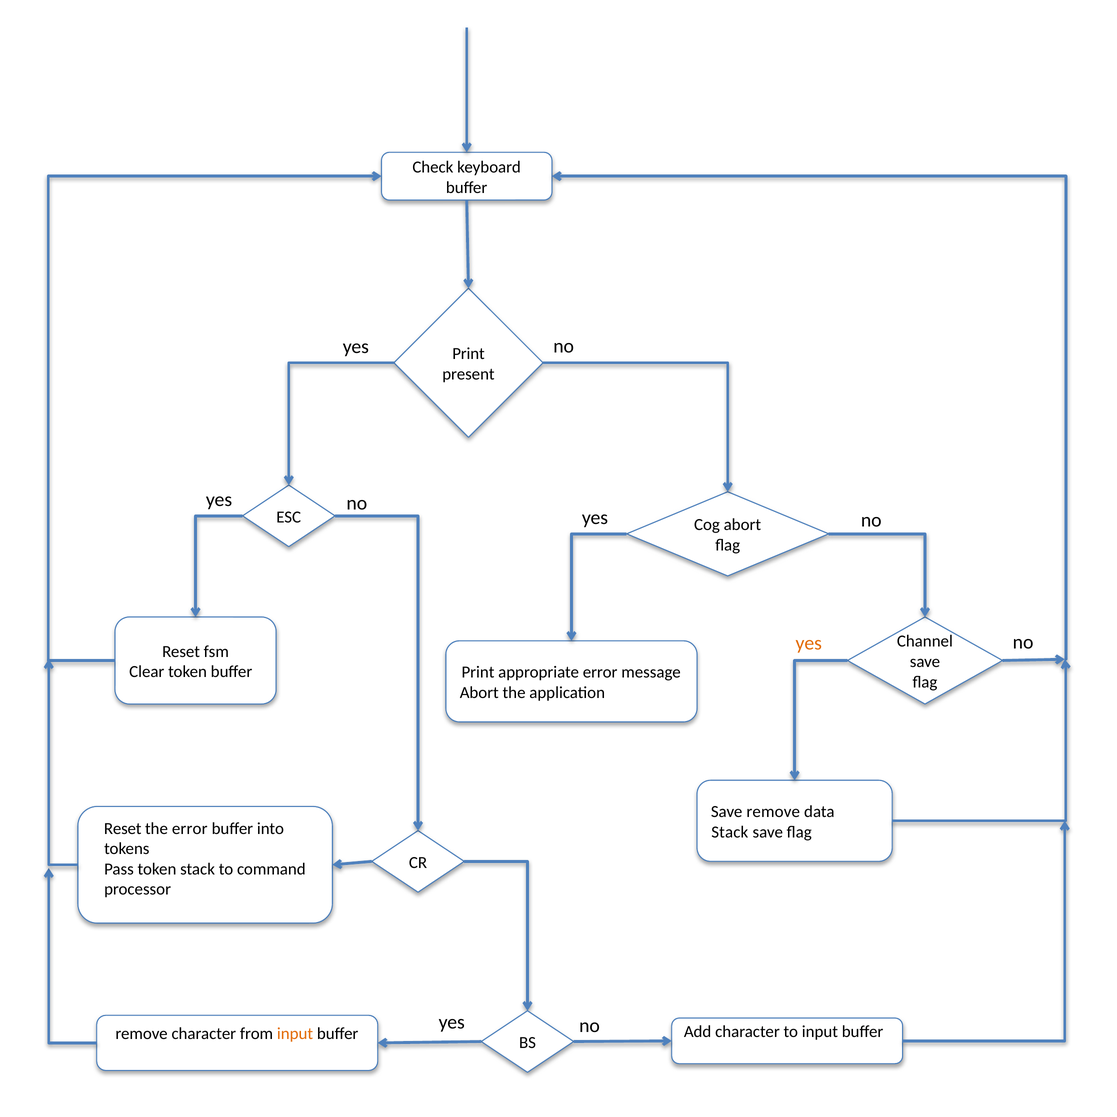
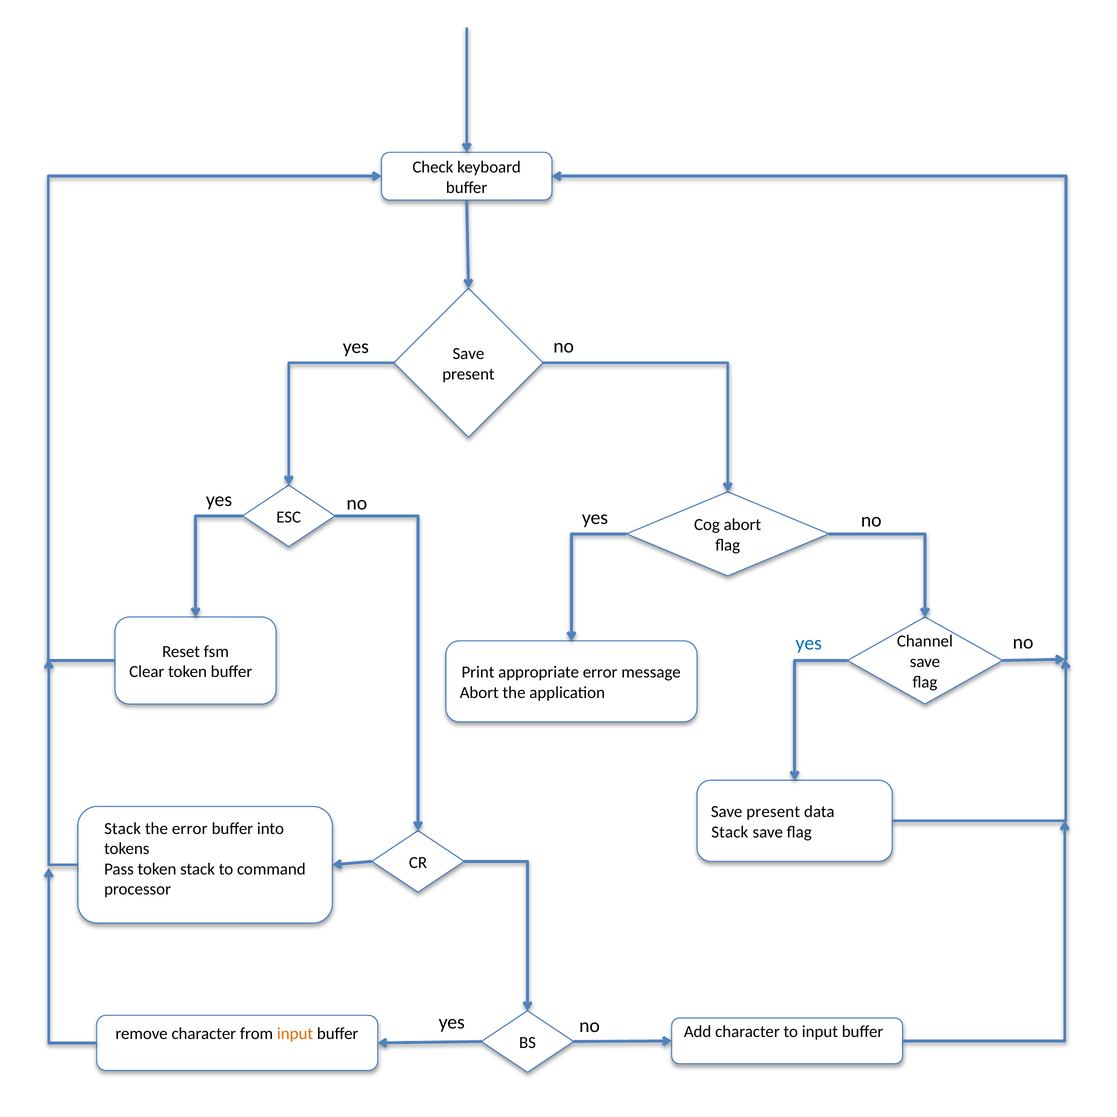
Print at (468, 354): Print -> Save
yes at (809, 643) colour: orange -> blue
remove at (773, 812): remove -> present
Reset at (123, 828): Reset -> Stack
